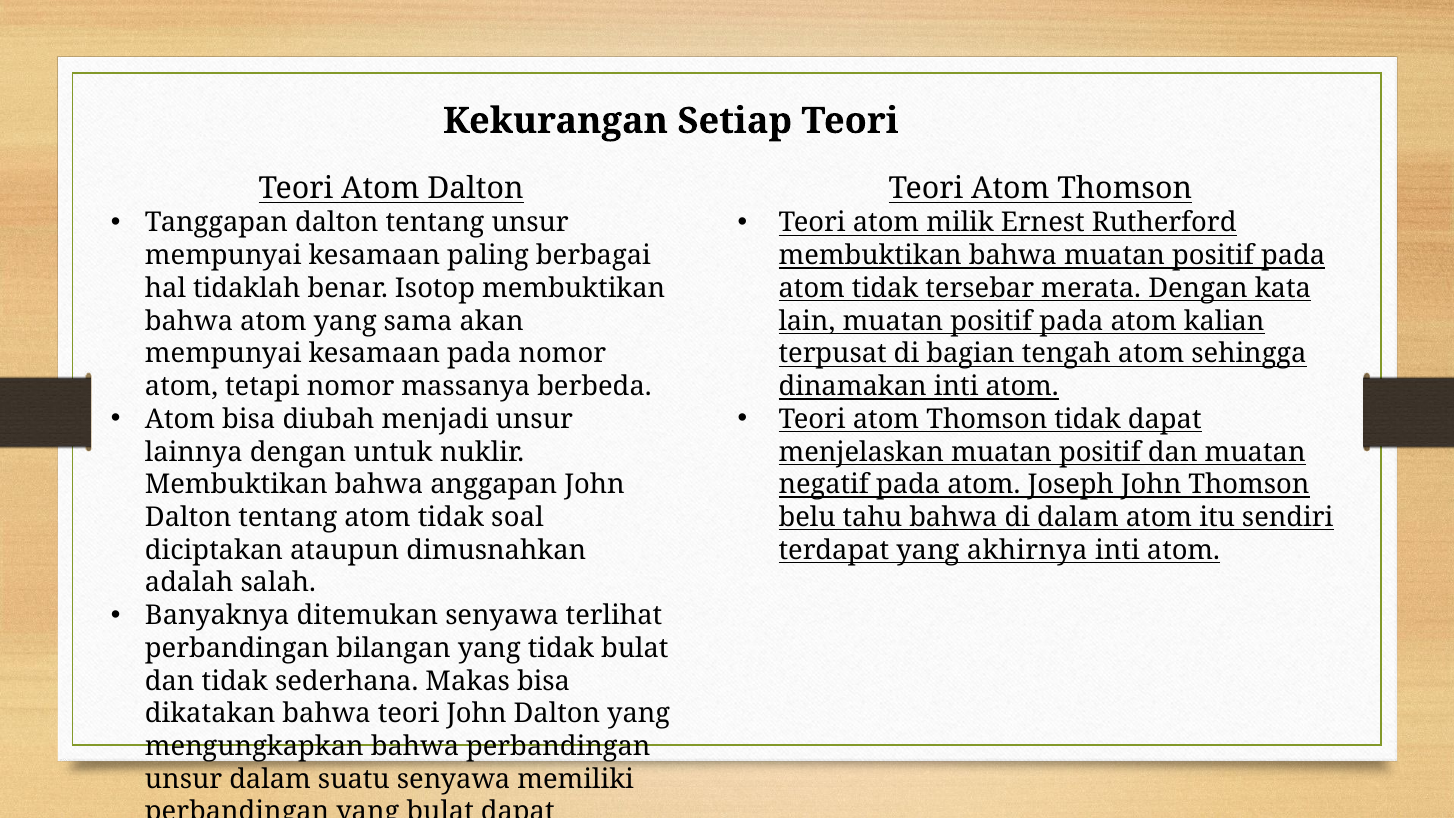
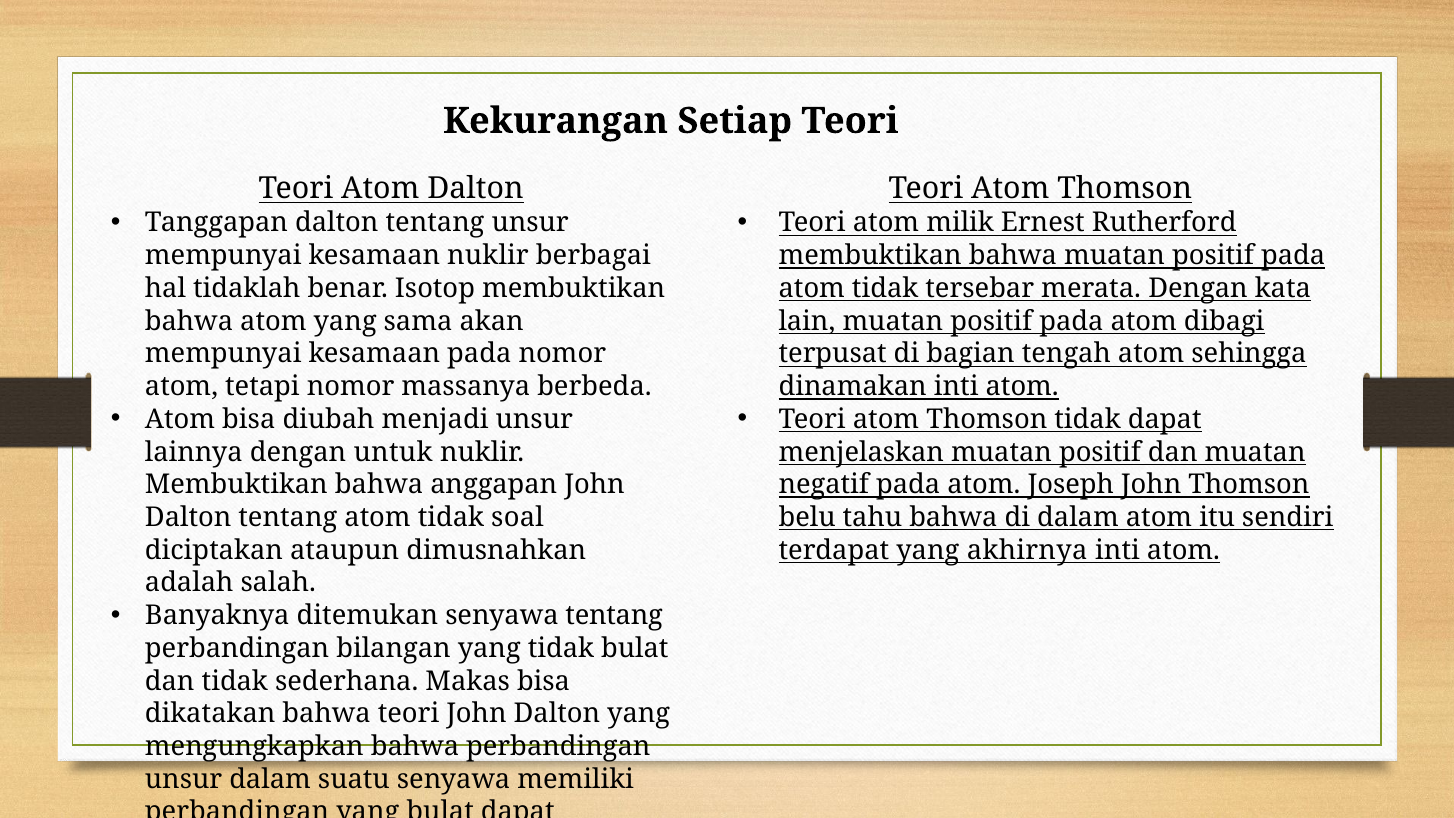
kesamaan paling: paling -> nuklir
kalian: kalian -> dibagi
senyawa terlihat: terlihat -> tentang
